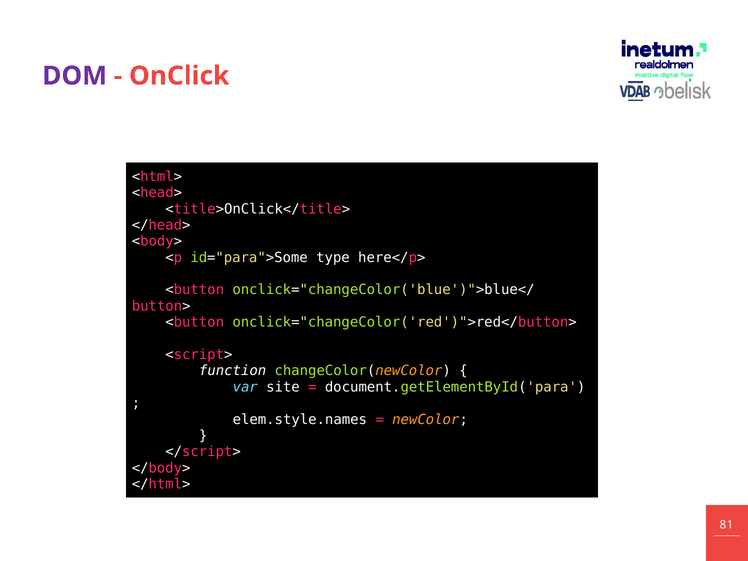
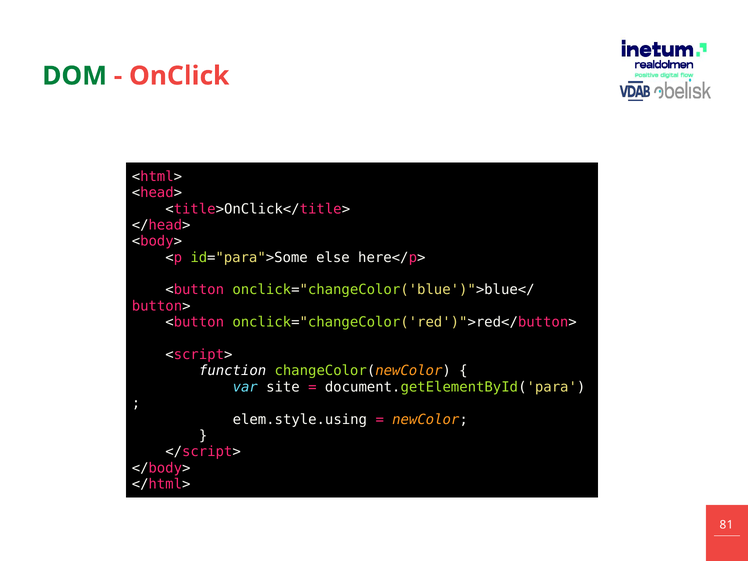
DOM colour: purple -> green
type: type -> else
elem.style.names: elem.style.names -> elem.style.using
